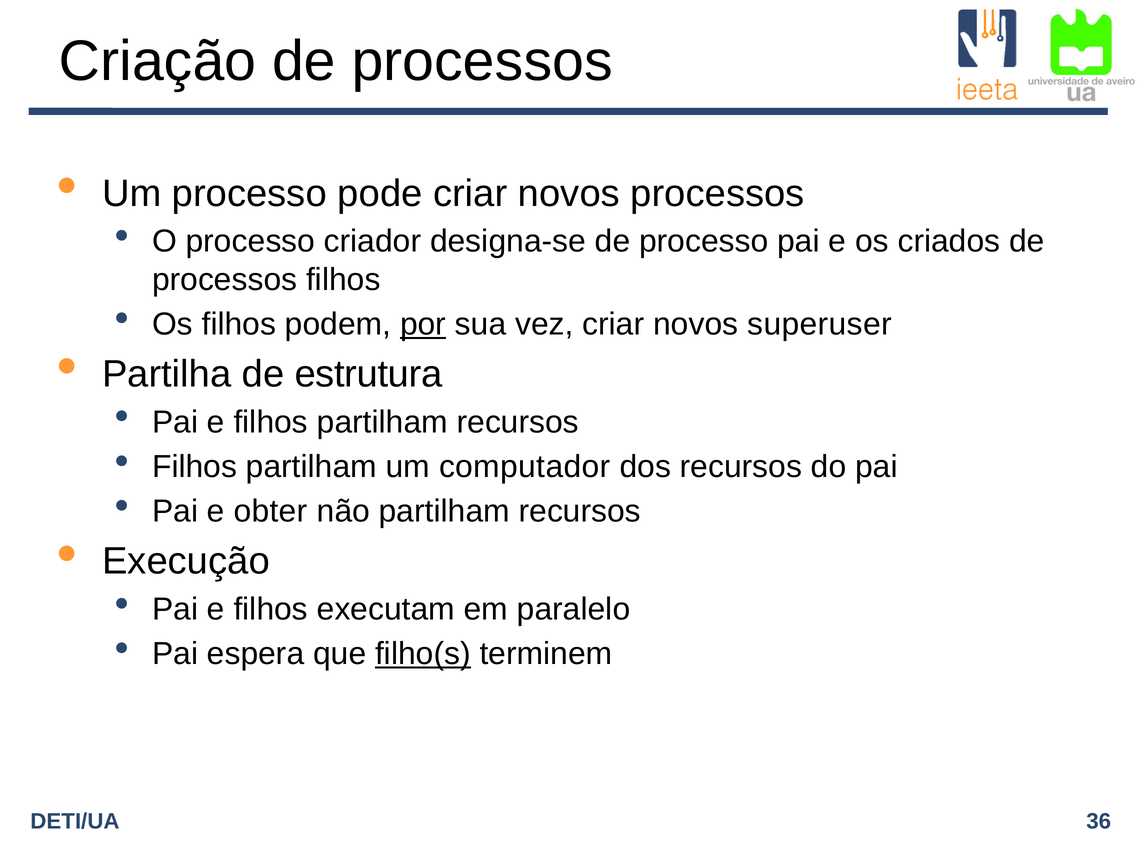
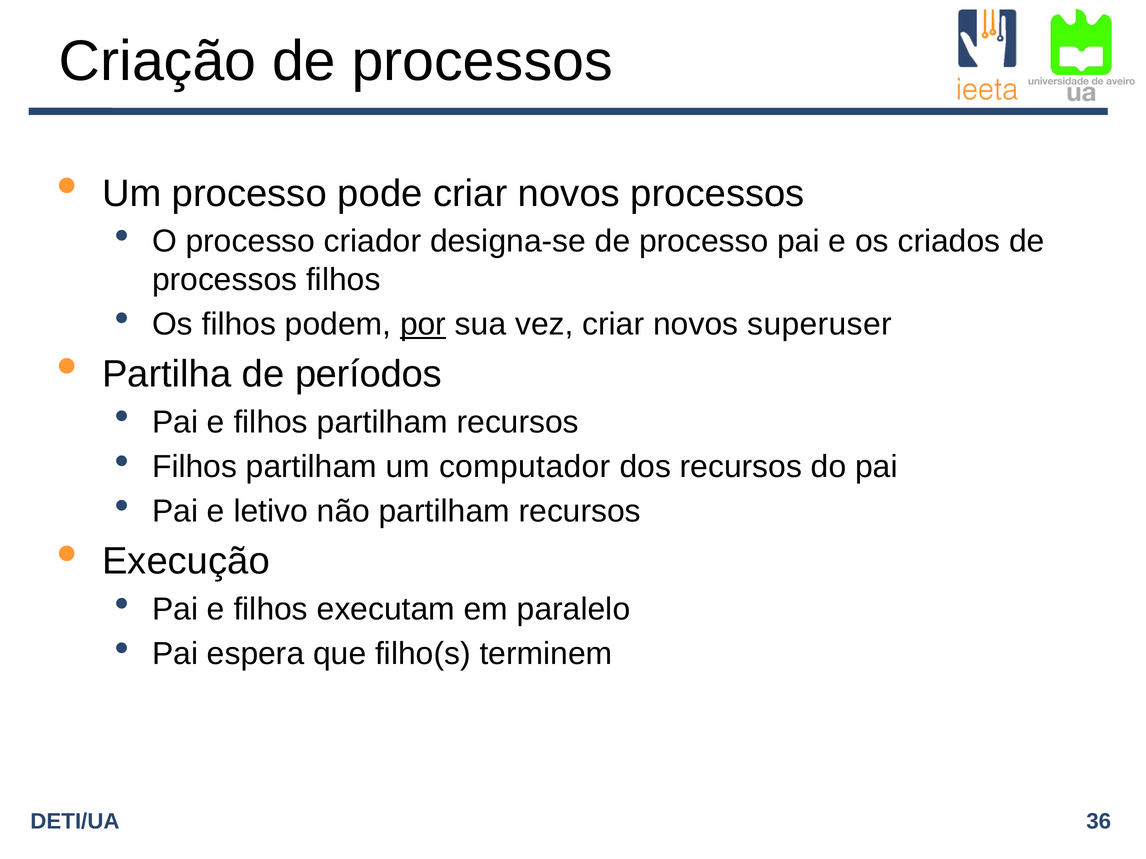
estrutura: estrutura -> períodos
obter: obter -> letivo
filho(s underline: present -> none
